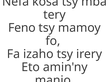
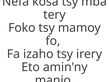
Feno: Feno -> Foko
